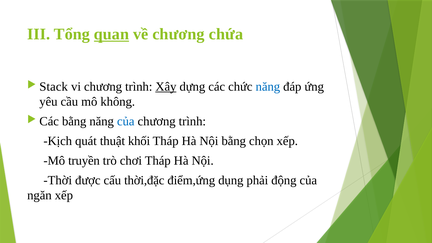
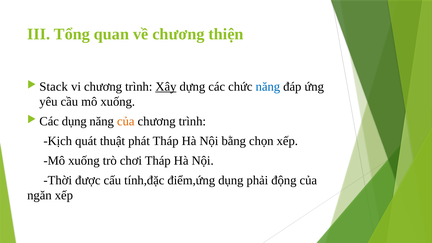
quan underline: present -> none
chứa: chứa -> thiện
cầu mô không: không -> xuống
Các bằng: bằng -> dụng
của at (126, 121) colour: blue -> orange
khối: khối -> phát
truyền at (84, 161): truyền -> xuống
thời,đặc: thời,đặc -> tính,đặc
